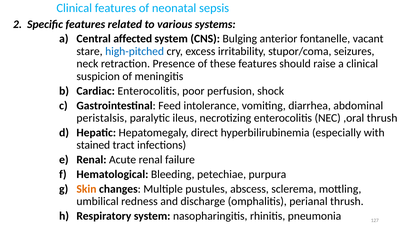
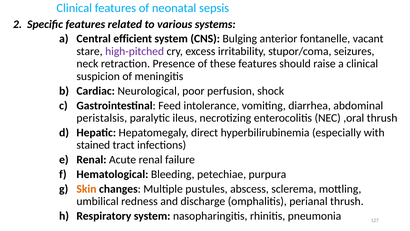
affected: affected -> efficient
high-pitched colour: blue -> purple
Cardiac Enterocolitis: Enterocolitis -> Neurological
